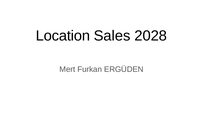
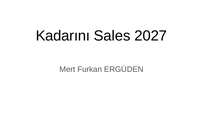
Location: Location -> Kadarını
2028: 2028 -> 2027
